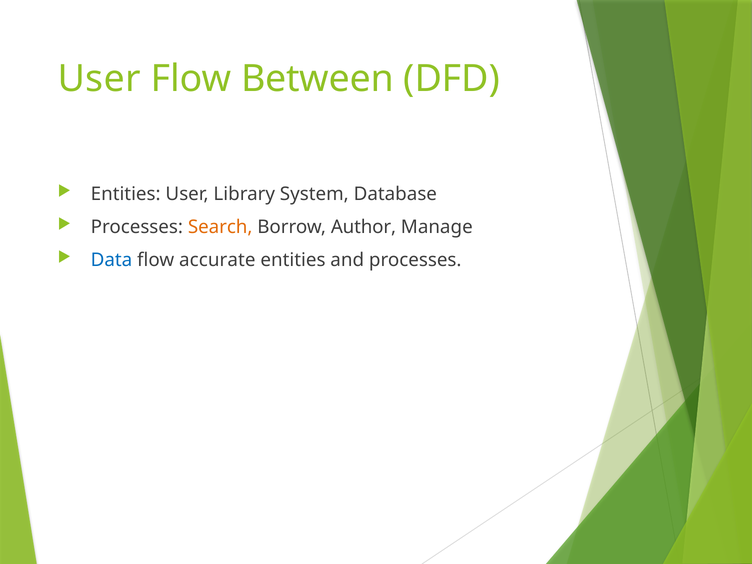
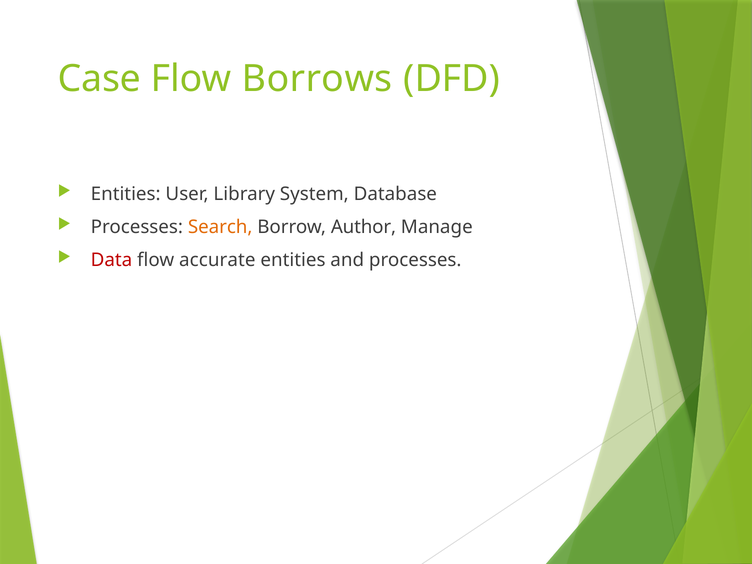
User at (99, 79): User -> Case
Between: Between -> Borrows
Data colour: blue -> red
